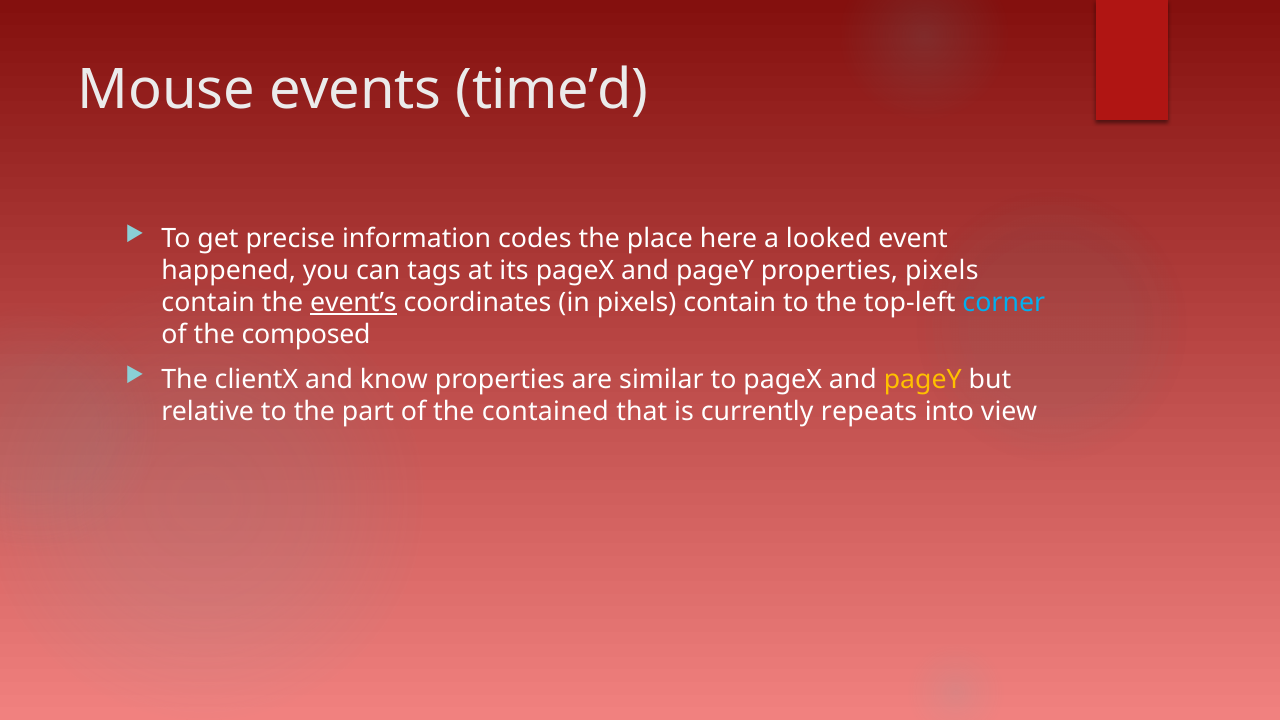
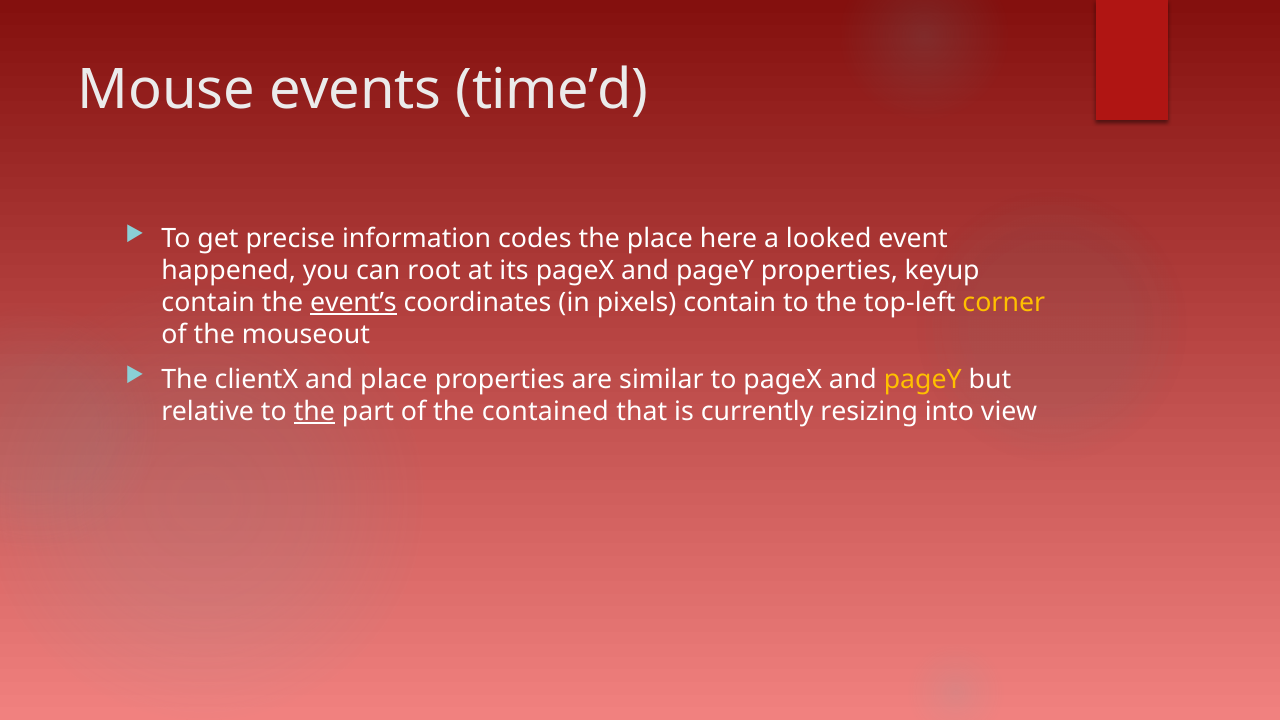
tags: tags -> root
properties pixels: pixels -> keyup
corner colour: light blue -> yellow
composed: composed -> mouseout
and know: know -> place
the at (314, 412) underline: none -> present
repeats: repeats -> resizing
